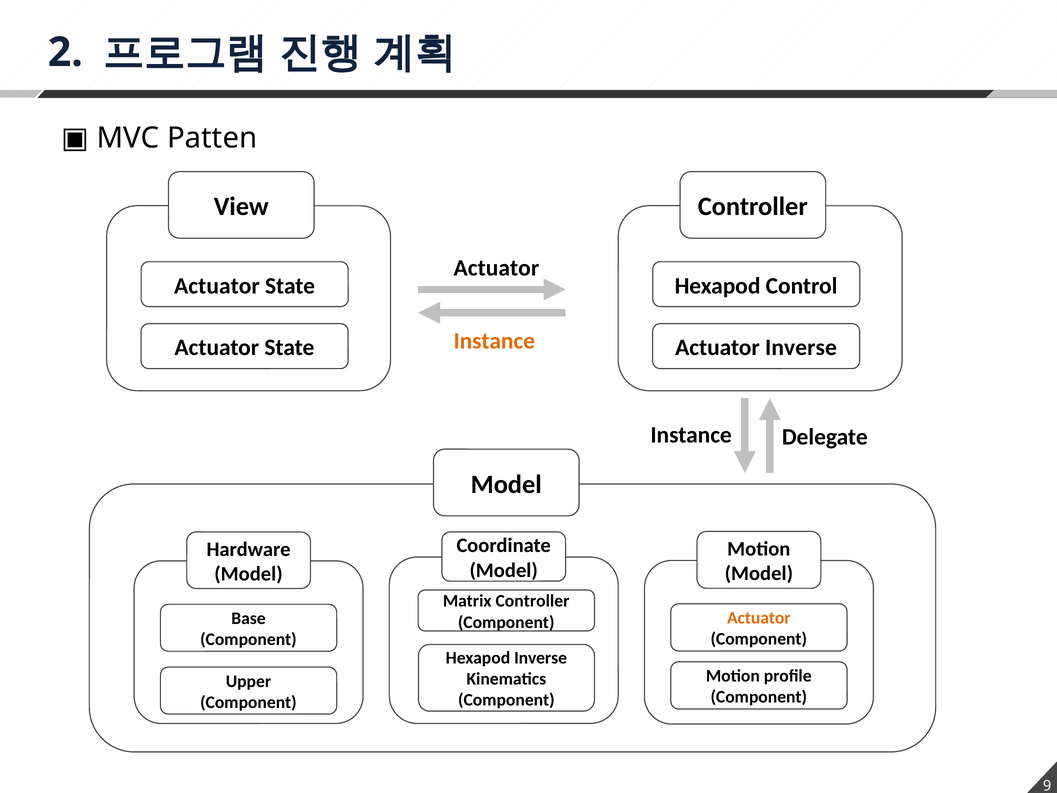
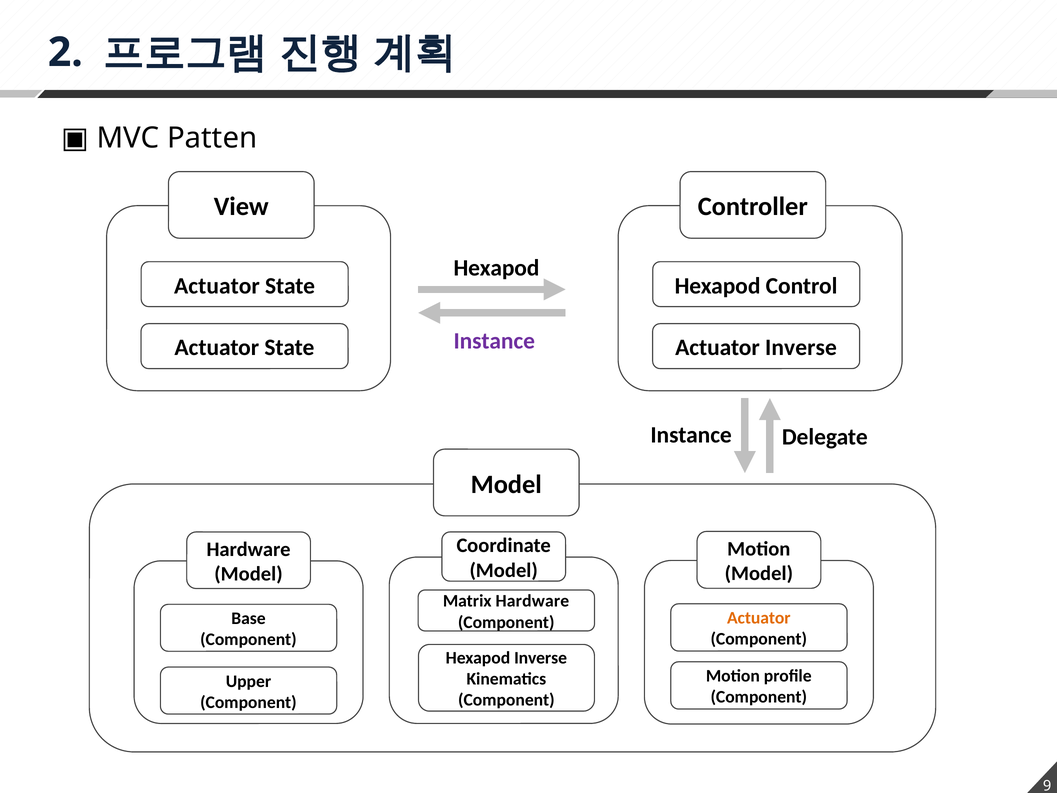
Actuator at (496, 268): Actuator -> Hexapod
Instance at (494, 341) colour: orange -> purple
Matrix Controller: Controller -> Hardware
